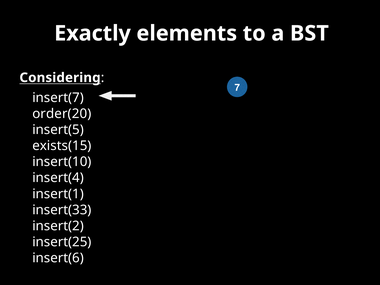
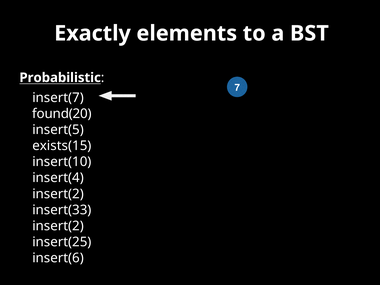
Considering: Considering -> Probabilistic
order(20: order(20 -> found(20
insert(1 at (58, 194): insert(1 -> insert(2
